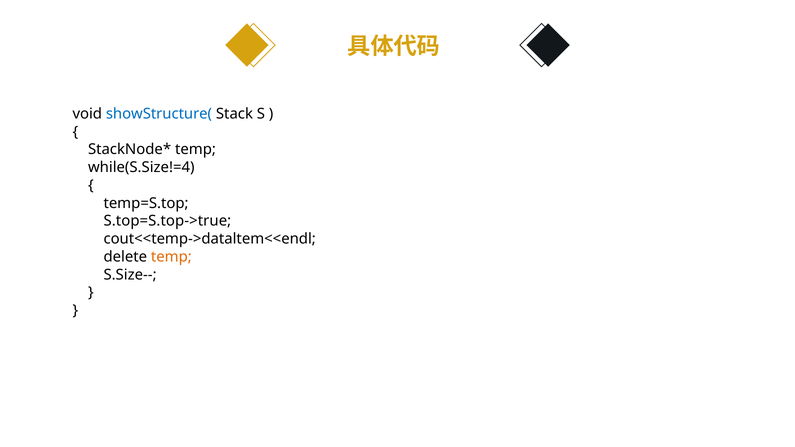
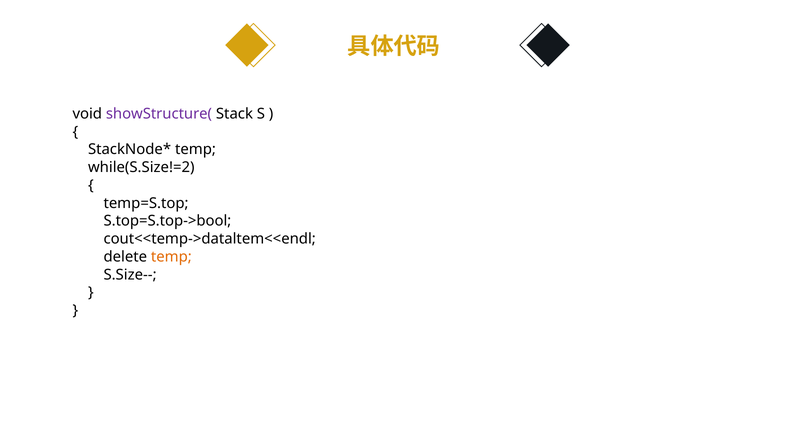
showStructure( colour: blue -> purple
while(S.Size!=4: while(S.Size!=4 -> while(S.Size!=2
S.top=S.top->true: S.top=S.top->true -> S.top=S.top->bool
